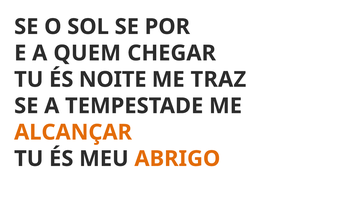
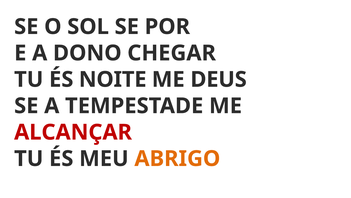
QUEM: QUEM -> DONO
TRAZ: TRAZ -> DEUS
ALCANÇAR colour: orange -> red
